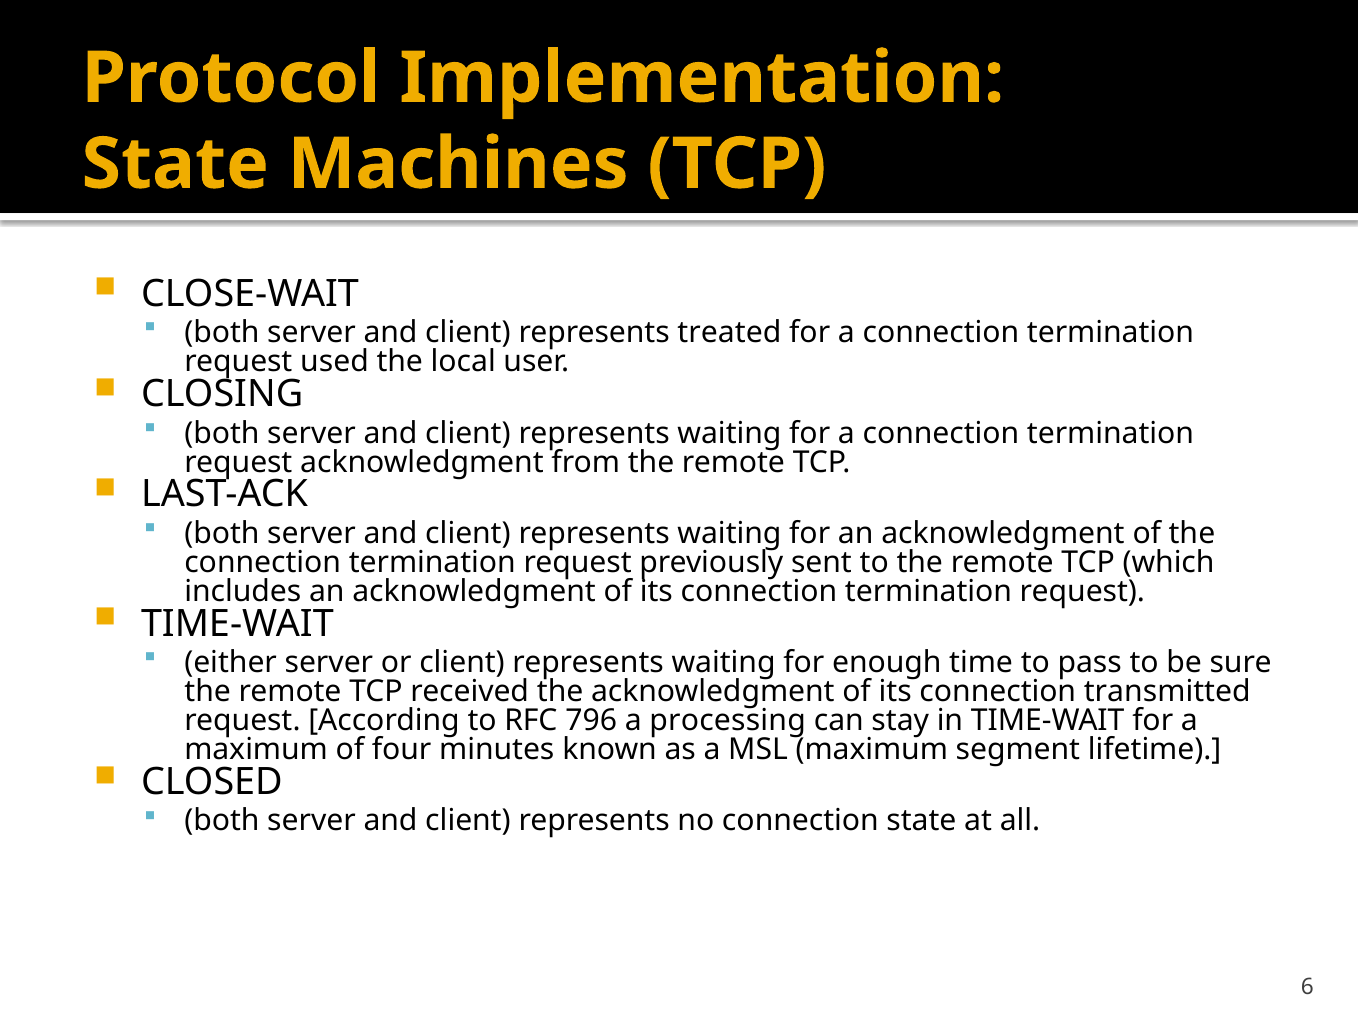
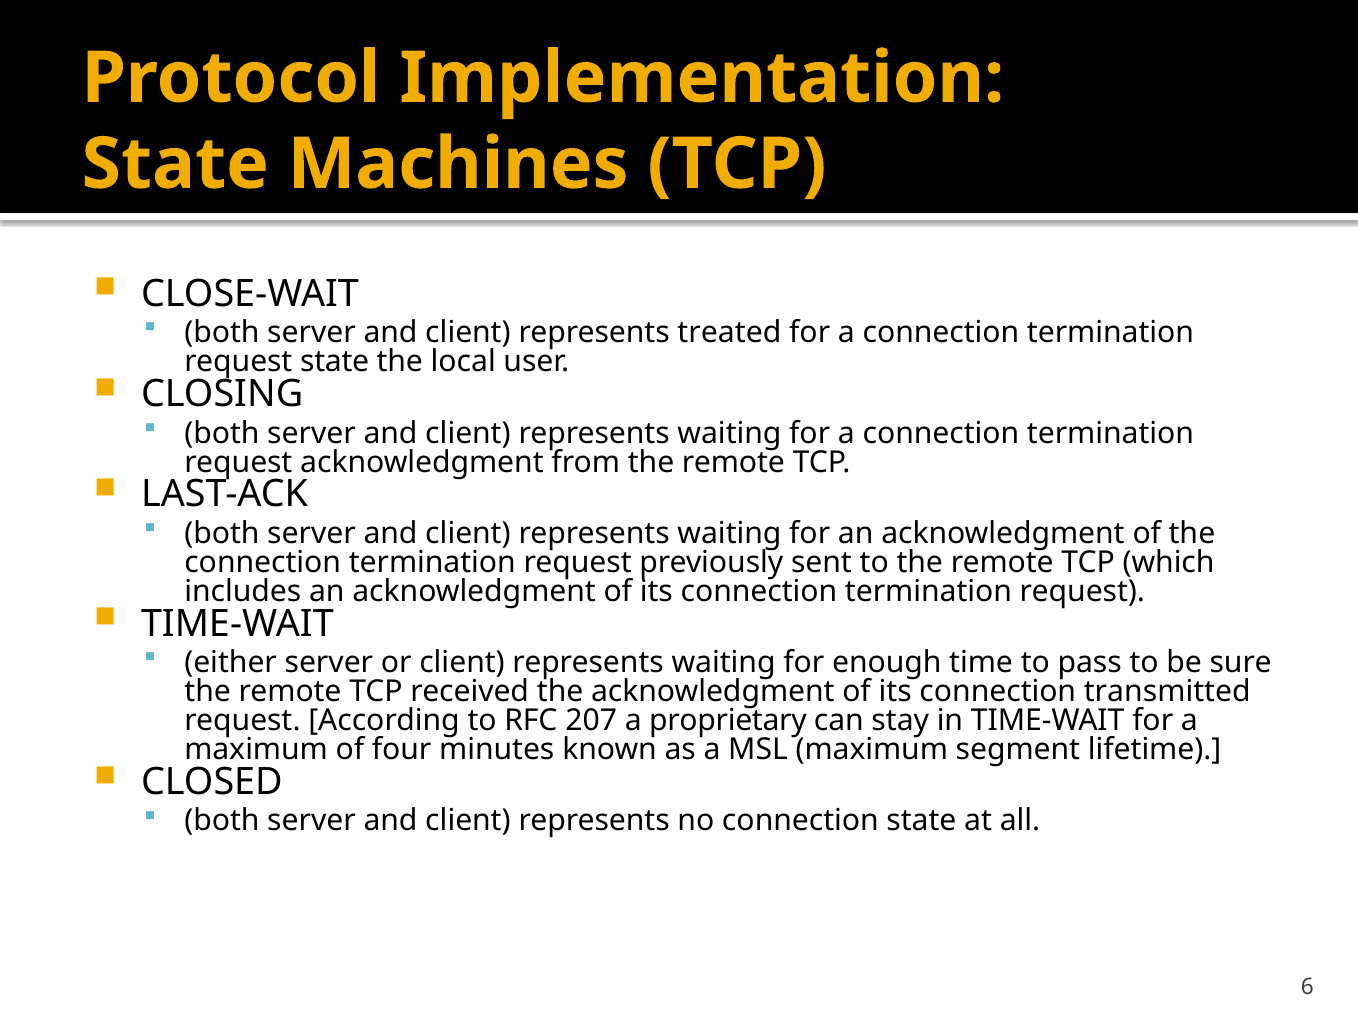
request used: used -> state
796: 796 -> 207
processing: processing -> proprietary
